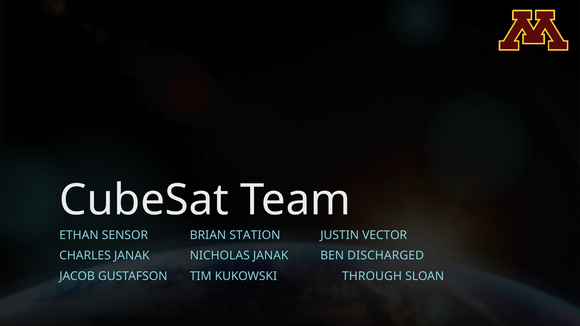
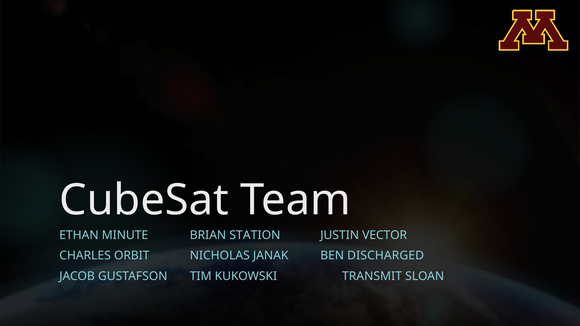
SENSOR: SENSOR -> MINUTE
CHARLES JANAK: JANAK -> ORBIT
THROUGH: THROUGH -> TRANSMIT
